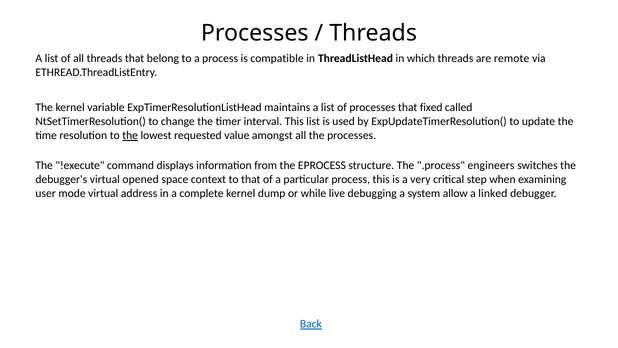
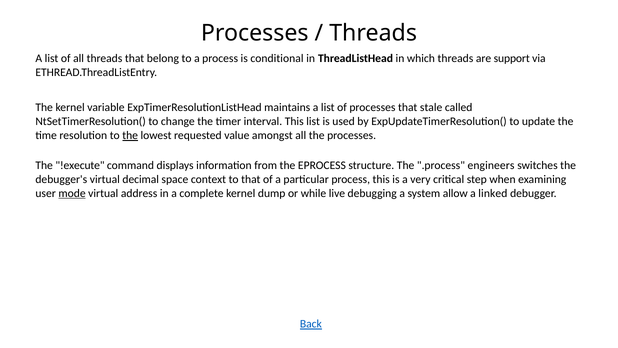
compatible: compatible -> conditional
remote: remote -> support
fixed: fixed -> stale
opened: opened -> decimal
mode underline: none -> present
